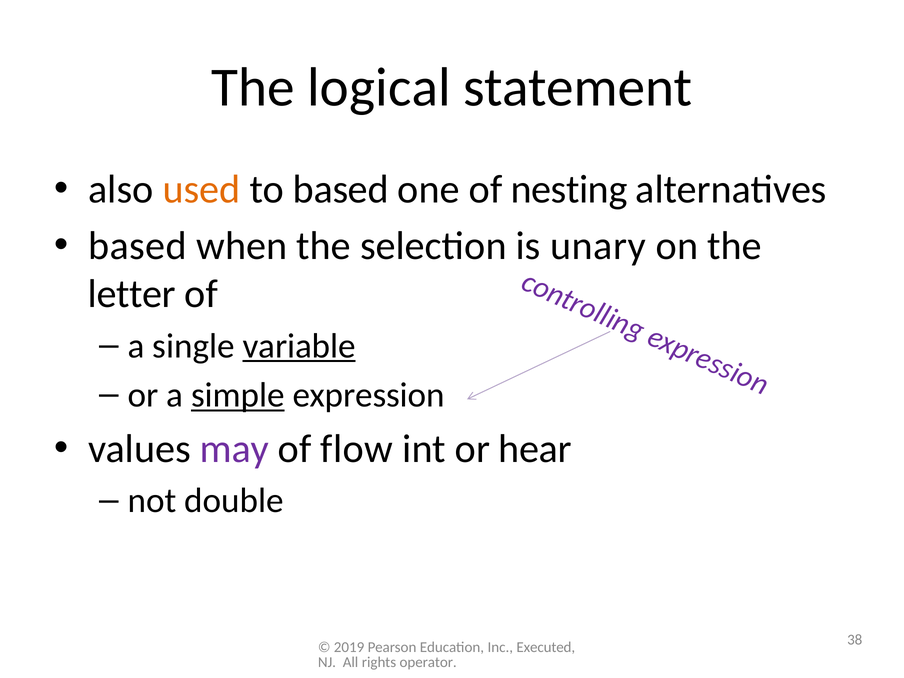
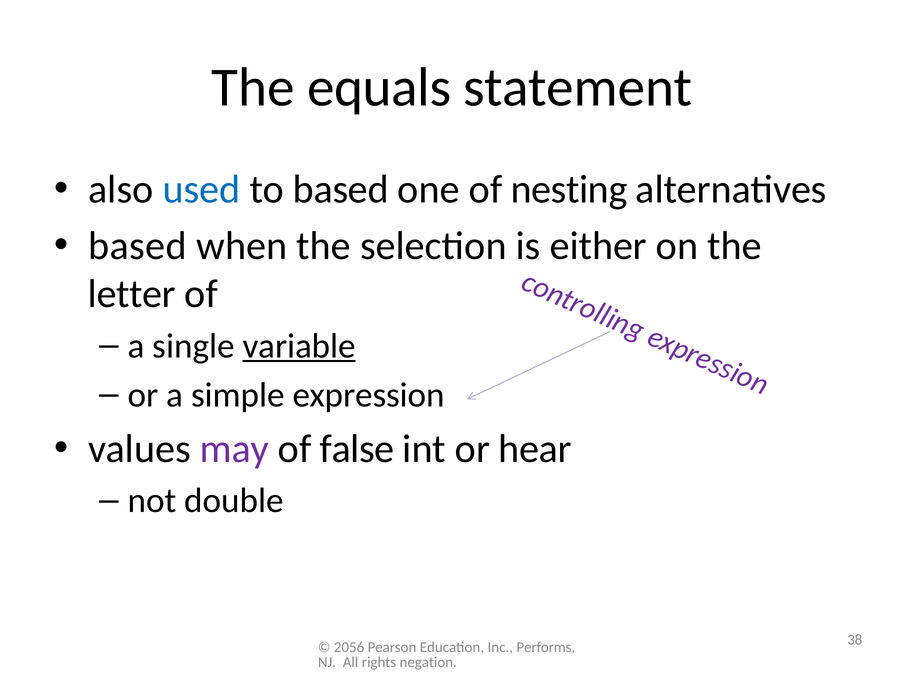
logical: logical -> equals
used colour: orange -> blue
unary: unary -> either
simple underline: present -> none
flow: flow -> false
2019: 2019 -> 2056
Executed: Executed -> Performs
operator: operator -> negation
